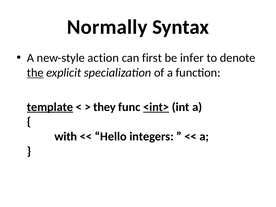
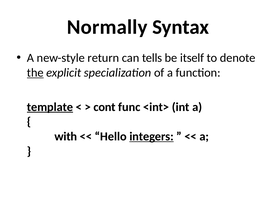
action: action -> return
first: first -> tells
infer: infer -> itself
they: they -> cont
<int> underline: present -> none
integers underline: none -> present
